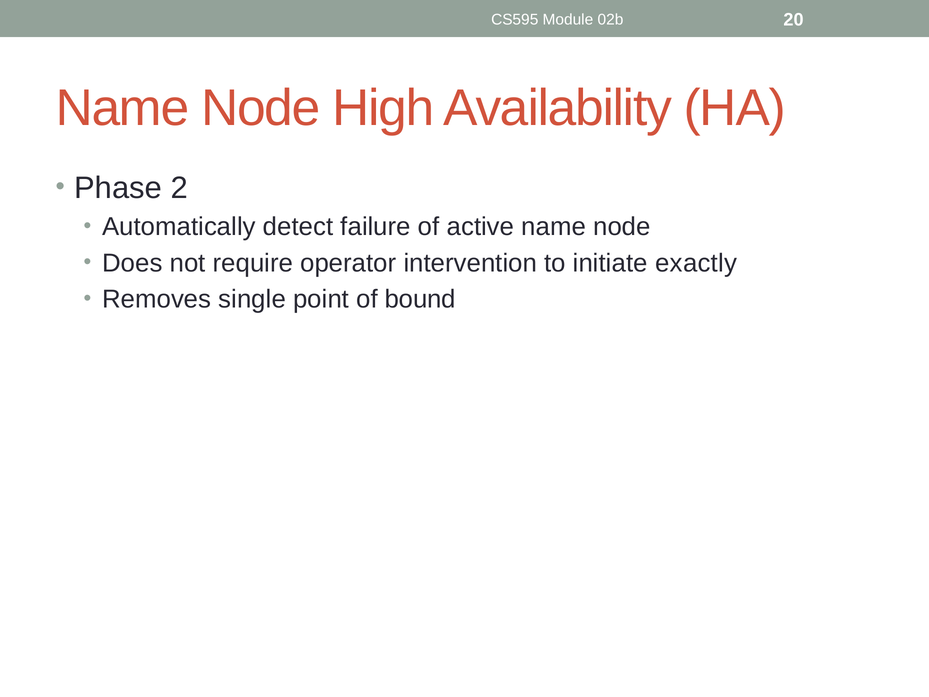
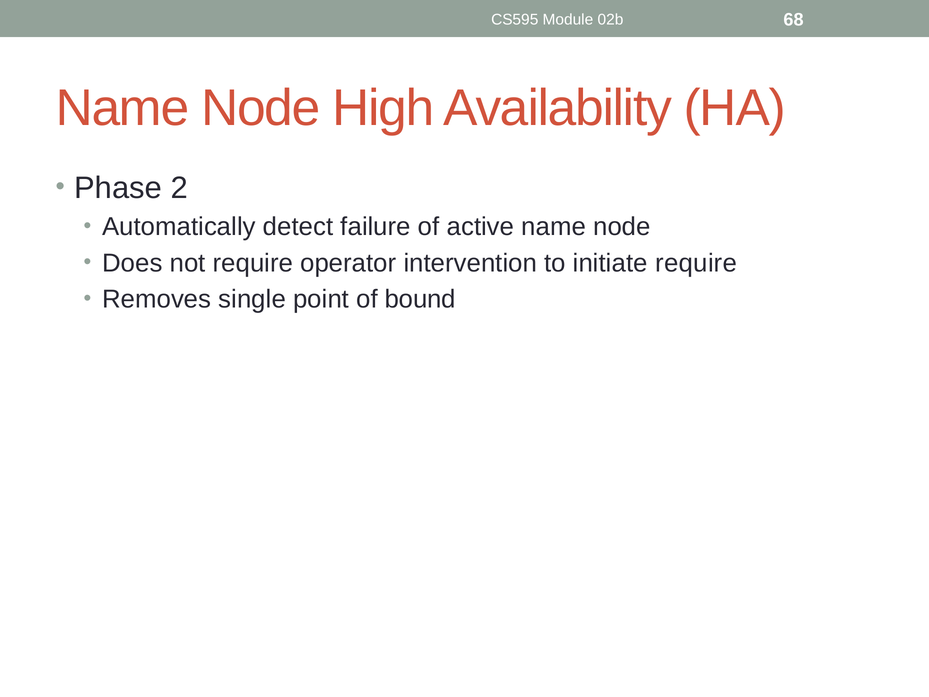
20: 20 -> 68
initiate exactly: exactly -> require
